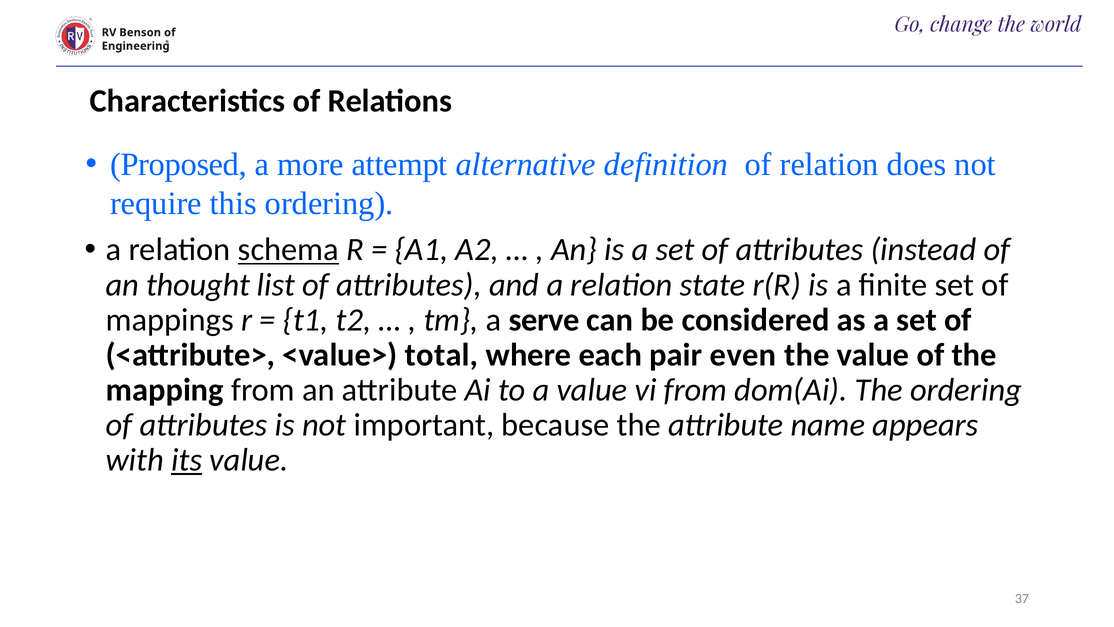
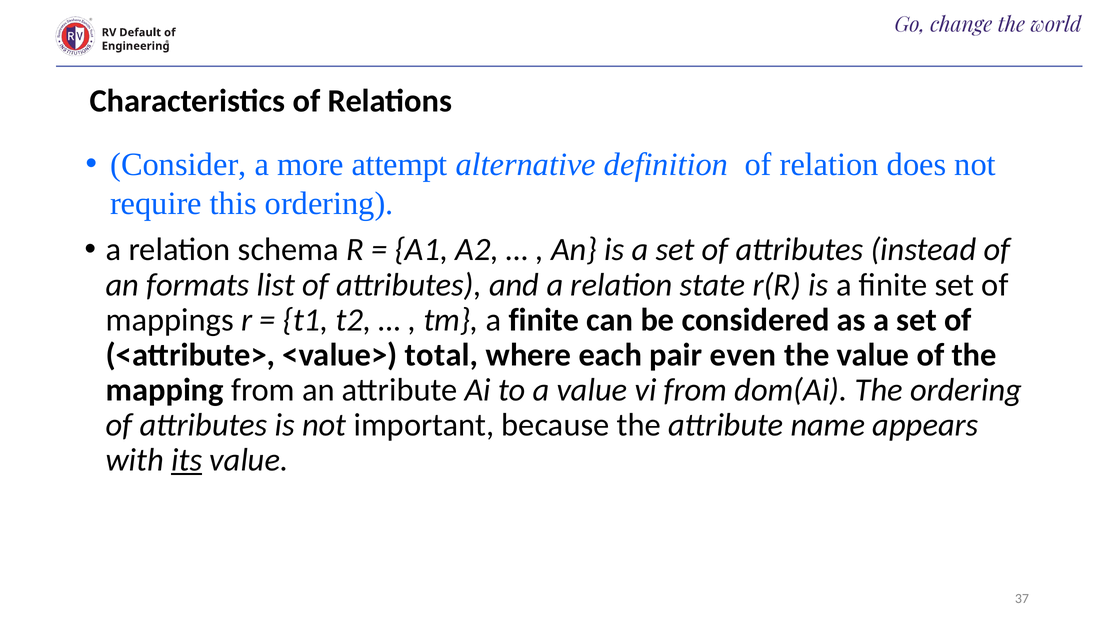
Benson: Benson -> Default
Proposed: Proposed -> Consider
schema underline: present -> none
thought: thought -> formats
tm a serve: serve -> finite
